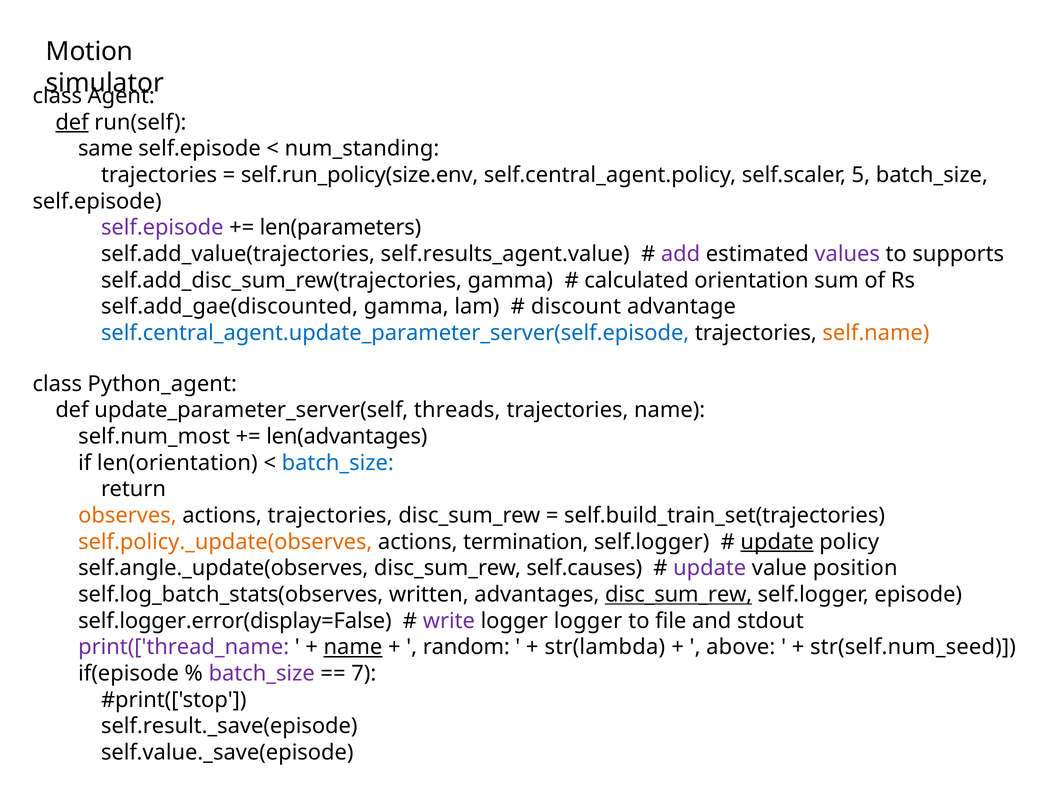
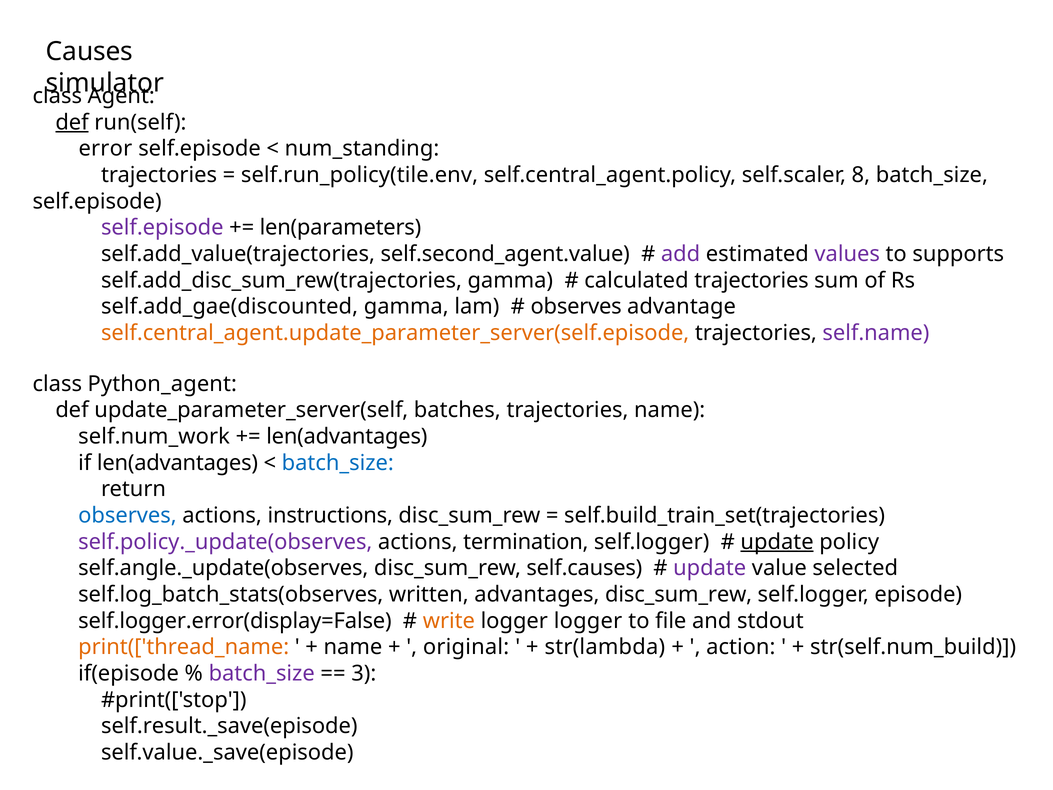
Motion: Motion -> Causes
same: same -> error
self.run_policy(size.env: self.run_policy(size.env -> self.run_policy(tile.env
5: 5 -> 8
self.results_agent.value: self.results_agent.value -> self.second_agent.value
calculated orientation: orientation -> trajectories
discount at (576, 307): discount -> observes
self.central_agent.update_parameter_server(self.episode colour: blue -> orange
self.name colour: orange -> purple
threads: threads -> batches
self.num_most: self.num_most -> self.num_work
if len(orientation: len(orientation -> len(advantages
observes at (127, 515) colour: orange -> blue
actions trajectories: trajectories -> instructions
self.policy._update(observes colour: orange -> purple
position: position -> selected
disc_sum_rew at (679, 594) underline: present -> none
write colour: purple -> orange
print(['thread_name colour: purple -> orange
name at (353, 647) underline: present -> none
random: random -> original
above: above -> action
str(self.num_seed: str(self.num_seed -> str(self.num_build
7: 7 -> 3
